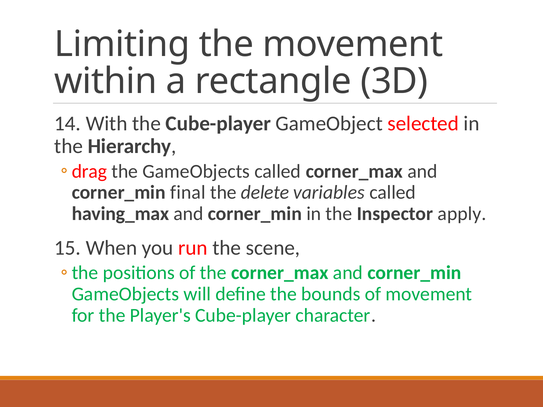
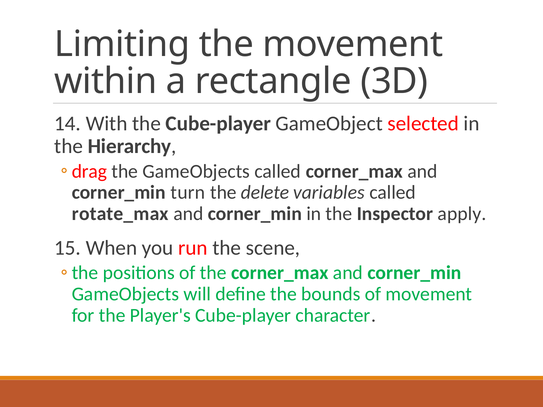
final: final -> turn
having_max: having_max -> rotate_max
